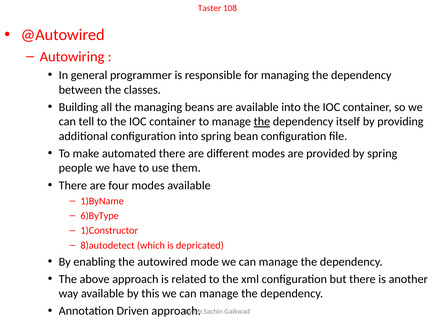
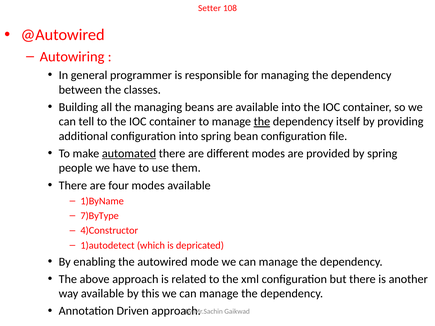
Taster: Taster -> Setter
automated underline: none -> present
6)ByType: 6)ByType -> 7)ByType
1)Constructor: 1)Constructor -> 4)Constructor
8)autodetect: 8)autodetect -> 1)autodetect
